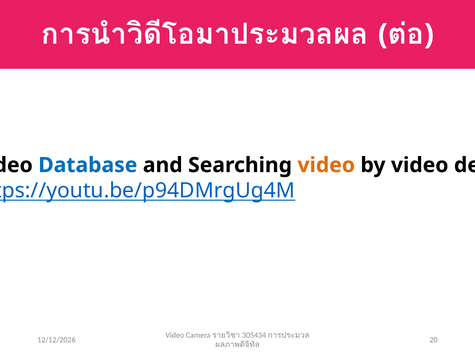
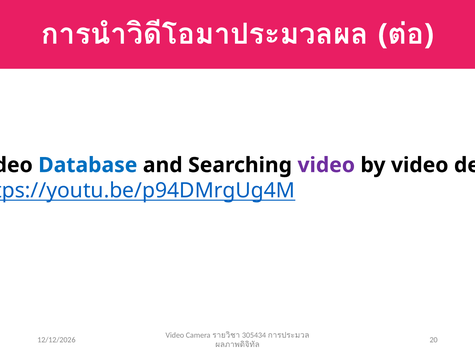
video at (326, 165) colour: orange -> purple
